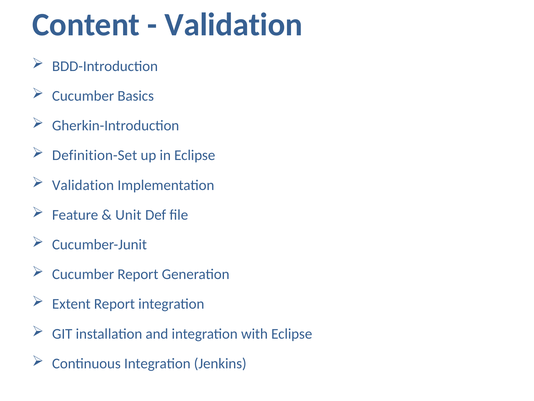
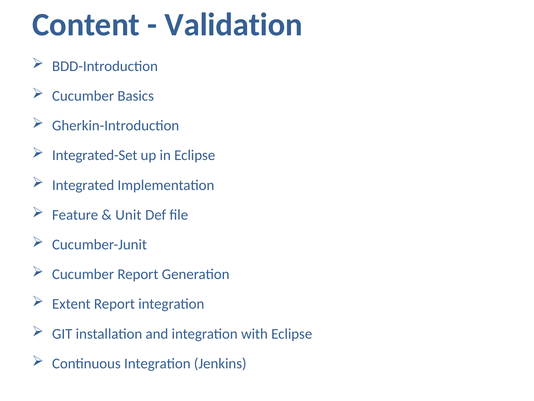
Definition-Set: Definition-Set -> Integrated-Set
Validation at (83, 185): Validation -> Integrated
